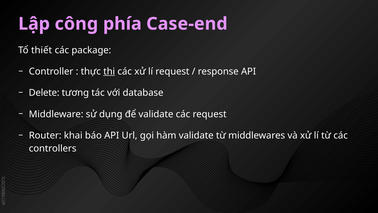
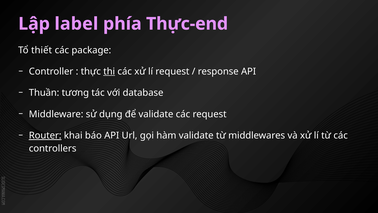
công: công -> label
Case-end: Case-end -> Thực-end
Delete: Delete -> Thuần
Router underline: none -> present
